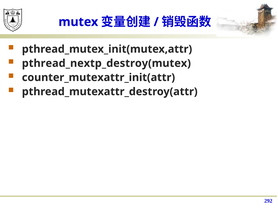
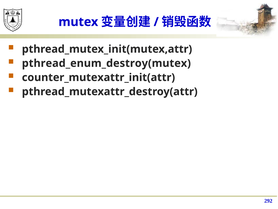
pthread_nextp_destroy(mutex: pthread_nextp_destroy(mutex -> pthread_enum_destroy(mutex
